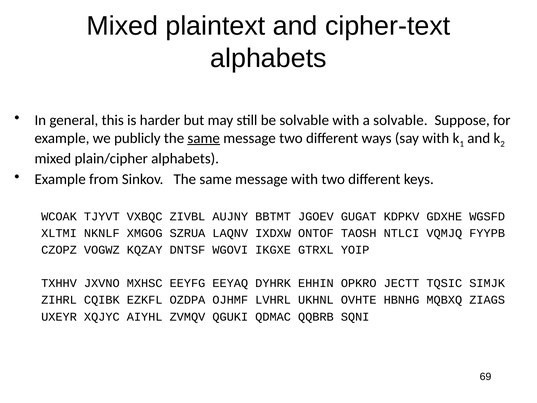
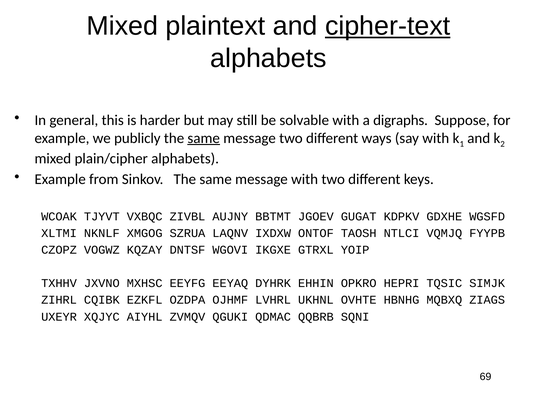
cipher-text underline: none -> present
a solvable: solvable -> digraphs
JECTT: JECTT -> HEPRI
